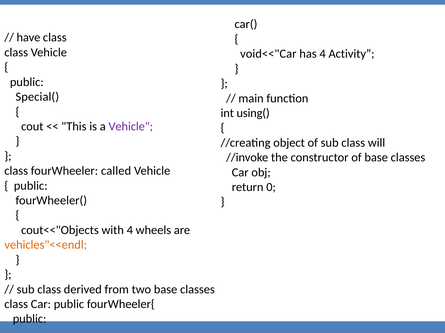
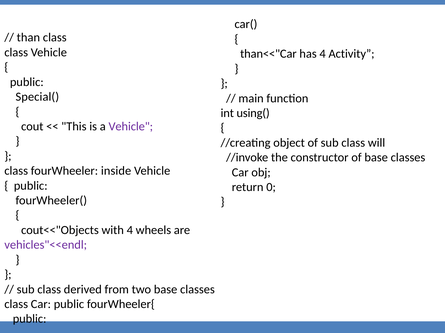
have: have -> than
void<<"Car: void<<"Car -> than<<"Car
called: called -> inside
vehicles"<<endl colour: orange -> purple
